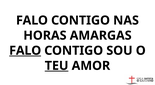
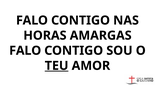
FALO at (25, 50) underline: present -> none
